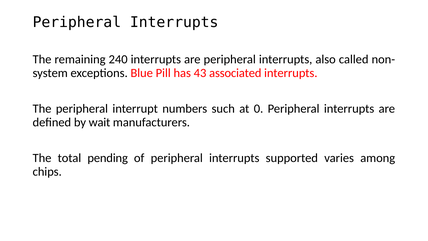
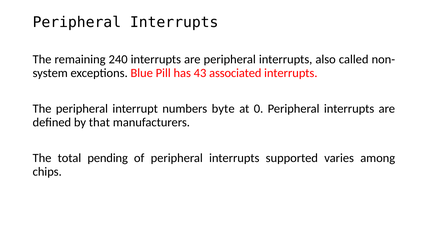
such: such -> byte
wait: wait -> that
